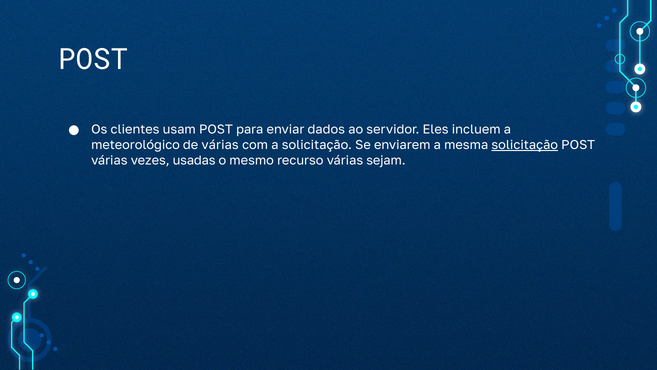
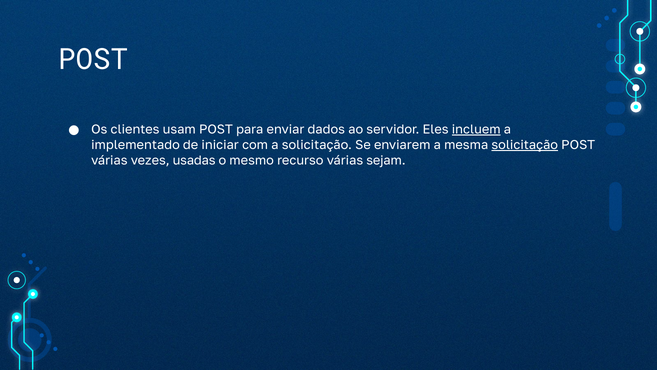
incluem underline: none -> present
meteorológico: meteorológico -> implementado
de várias: várias -> iniciar
